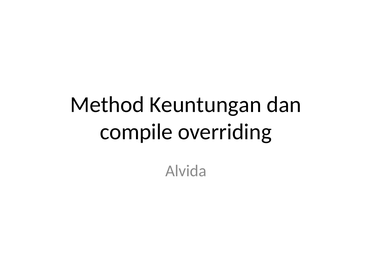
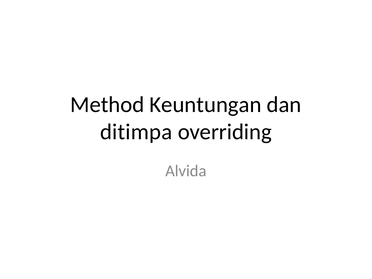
compile: compile -> ditimpa
